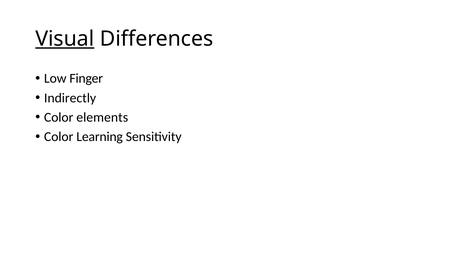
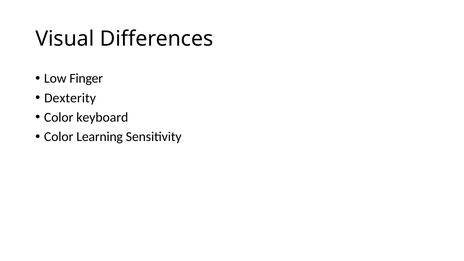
Visual underline: present -> none
Indirectly: Indirectly -> Dexterity
elements: elements -> keyboard
